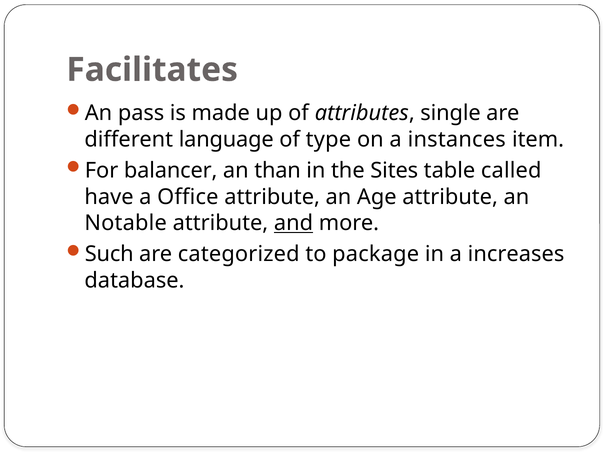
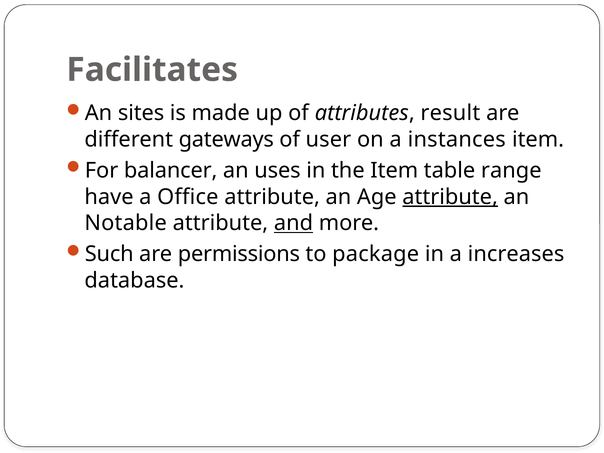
pass: pass -> sites
single: single -> result
language: language -> gateways
type: type -> user
than: than -> uses
the Sites: Sites -> Item
called: called -> range
attribute at (450, 197) underline: none -> present
categorized: categorized -> permissions
